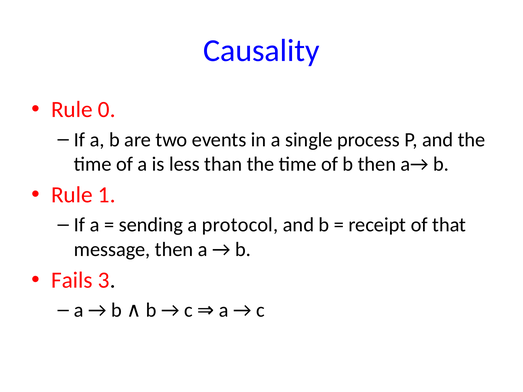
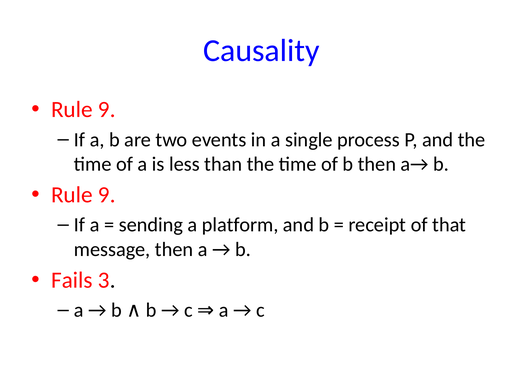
0 at (107, 110): 0 -> 9
1 at (107, 195): 1 -> 9
protocol: protocol -> platform
